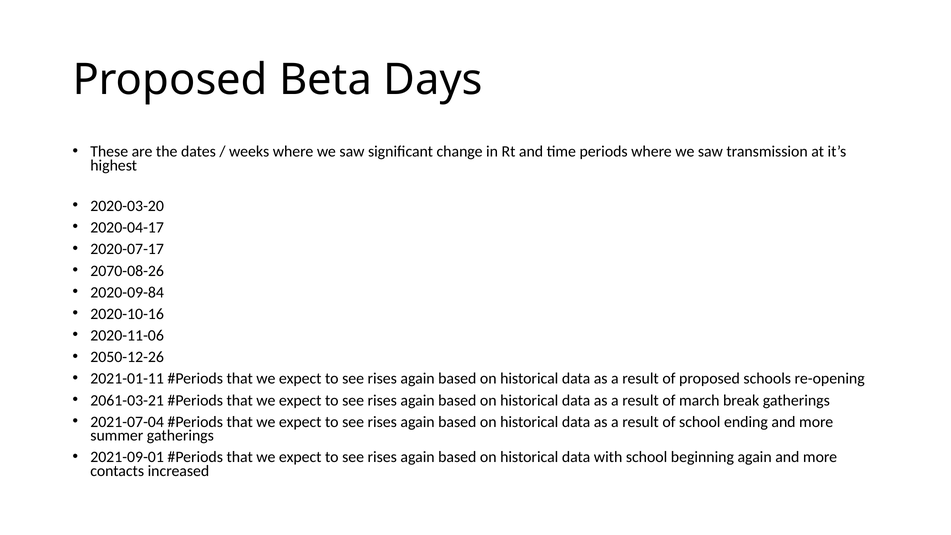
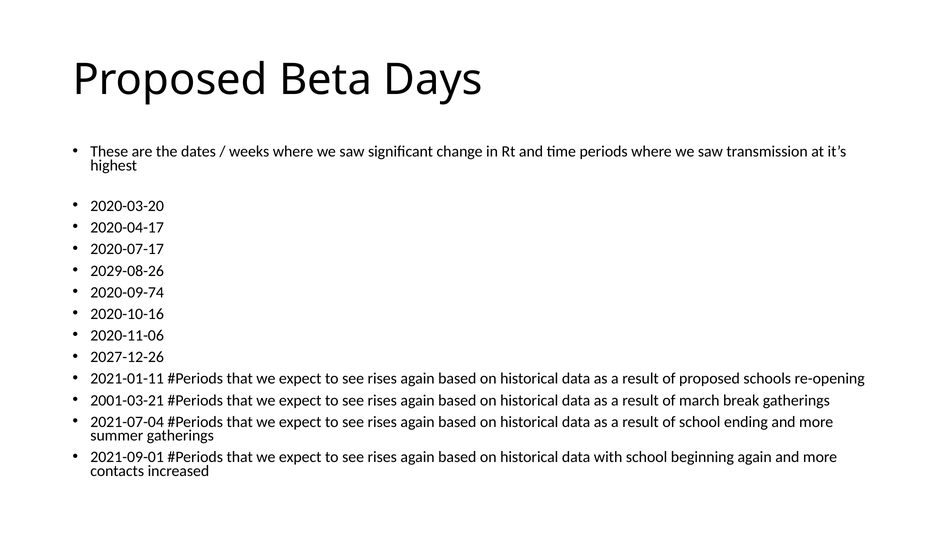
2070-08-26: 2070-08-26 -> 2029-08-26
2020-09-84: 2020-09-84 -> 2020-09-74
2050-12-26: 2050-12-26 -> 2027-12-26
2061-03-21: 2061-03-21 -> 2001-03-21
